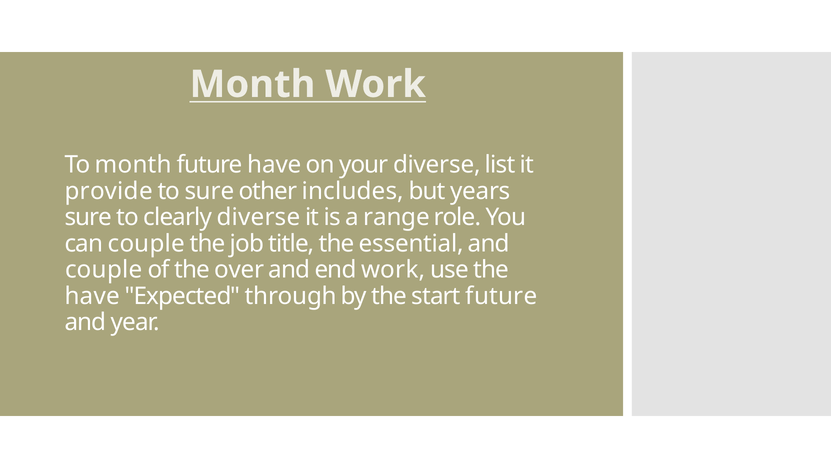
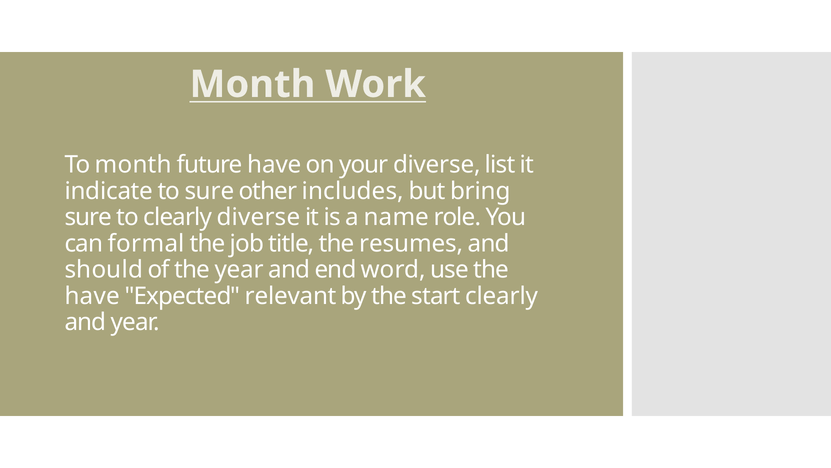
provide: provide -> indicate
years: years -> bring
range: range -> name
can couple: couple -> formal
essential: essential -> resumes
couple at (104, 269): couple -> should
the over: over -> year
end work: work -> word
through: through -> relevant
start future: future -> clearly
